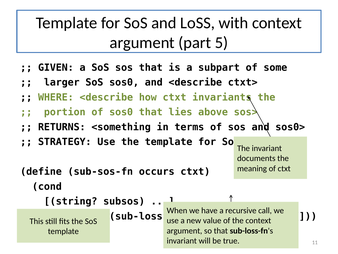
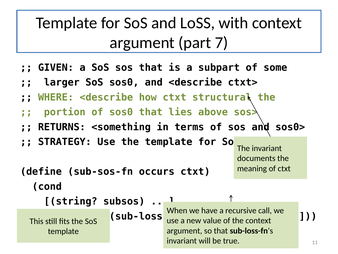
5: 5 -> 7
invariants: invariants -> structural
